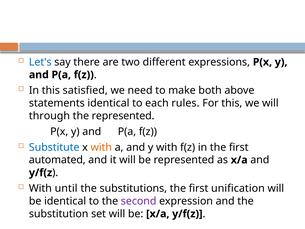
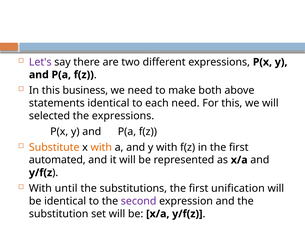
Let's colour: blue -> purple
satisfied: satisfied -> business
each rules: rules -> need
through: through -> selected
the represented: represented -> expressions
Substitute colour: blue -> orange
